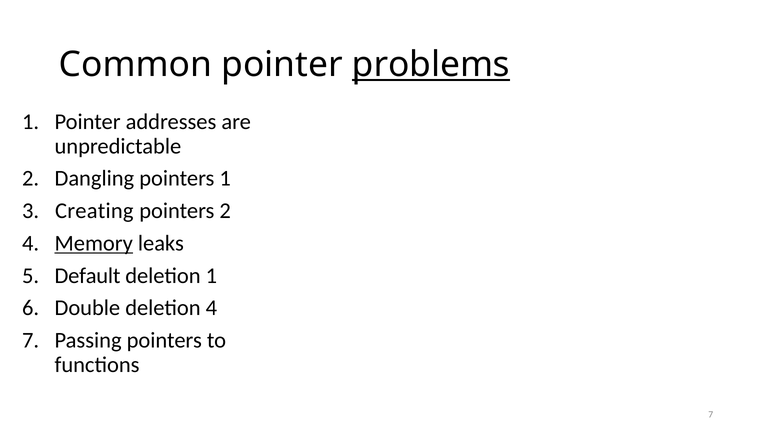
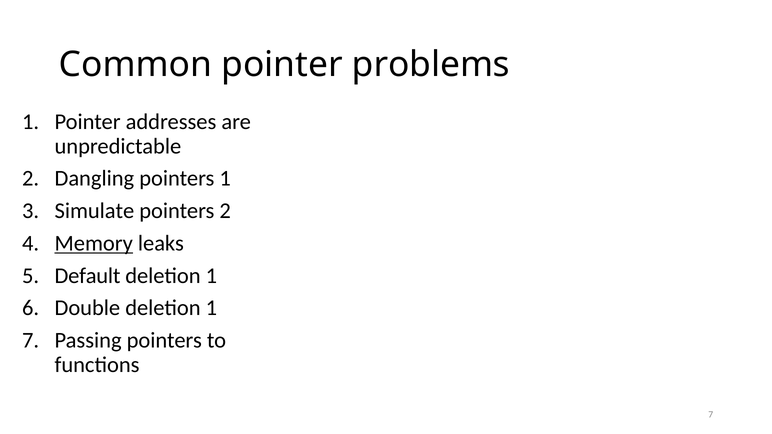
problems underline: present -> none
Creating: Creating -> Simulate
Double deletion 4: 4 -> 1
